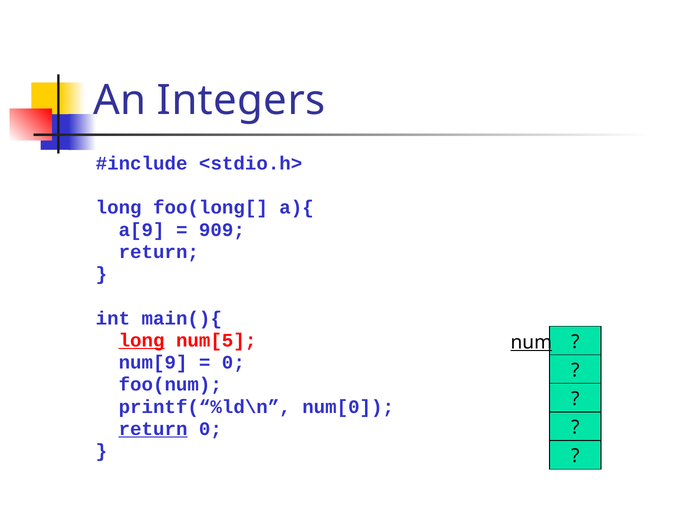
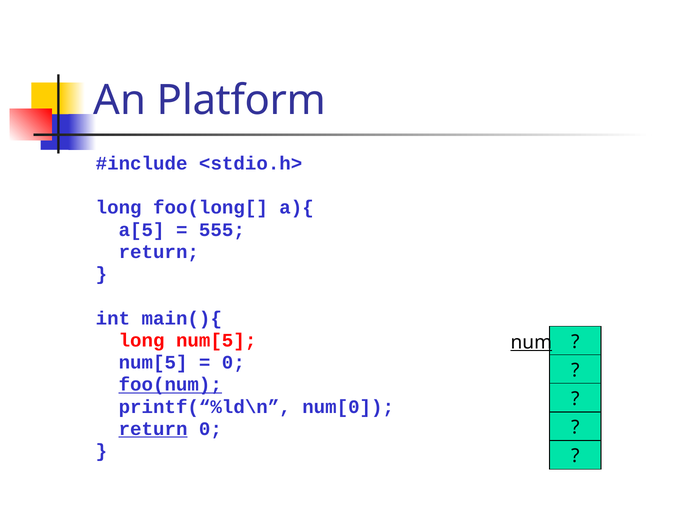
Integers: Integers -> Platform
a[9: a[9 -> a[5
909: 909 -> 555
long at (142, 341) underline: present -> none
num[9 at (153, 363): num[9 -> num[5
foo(num underline: none -> present
